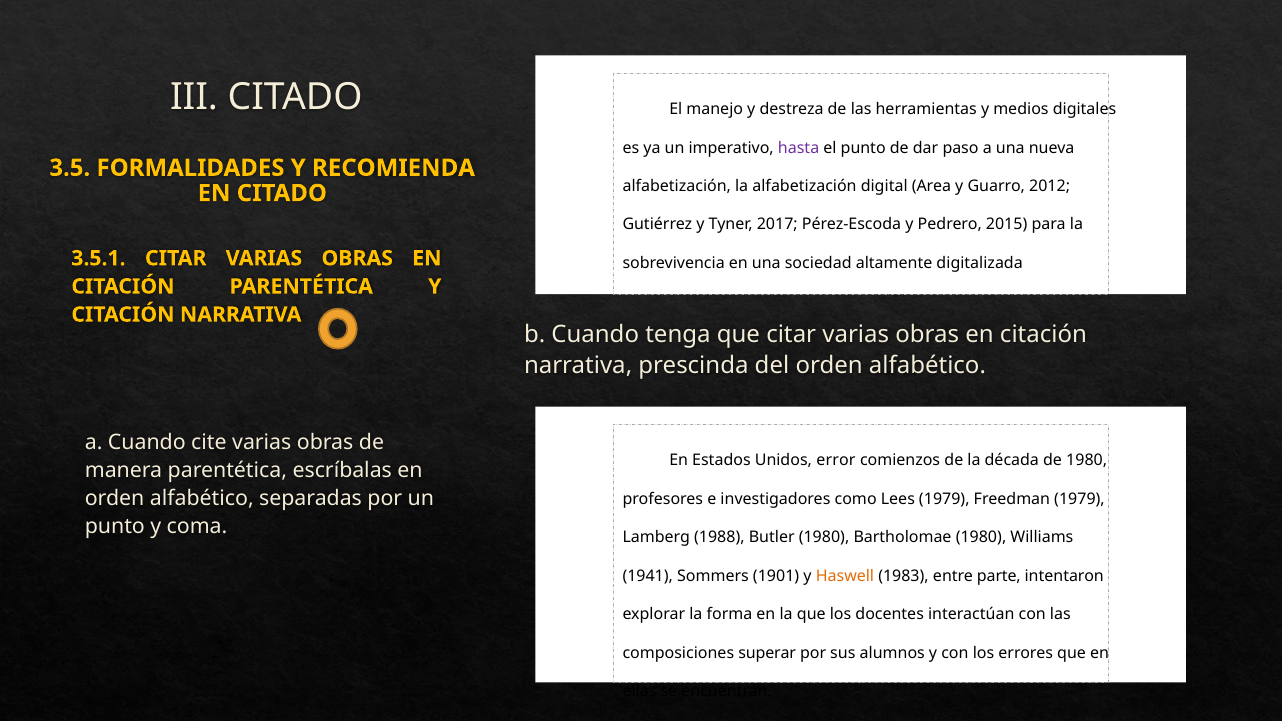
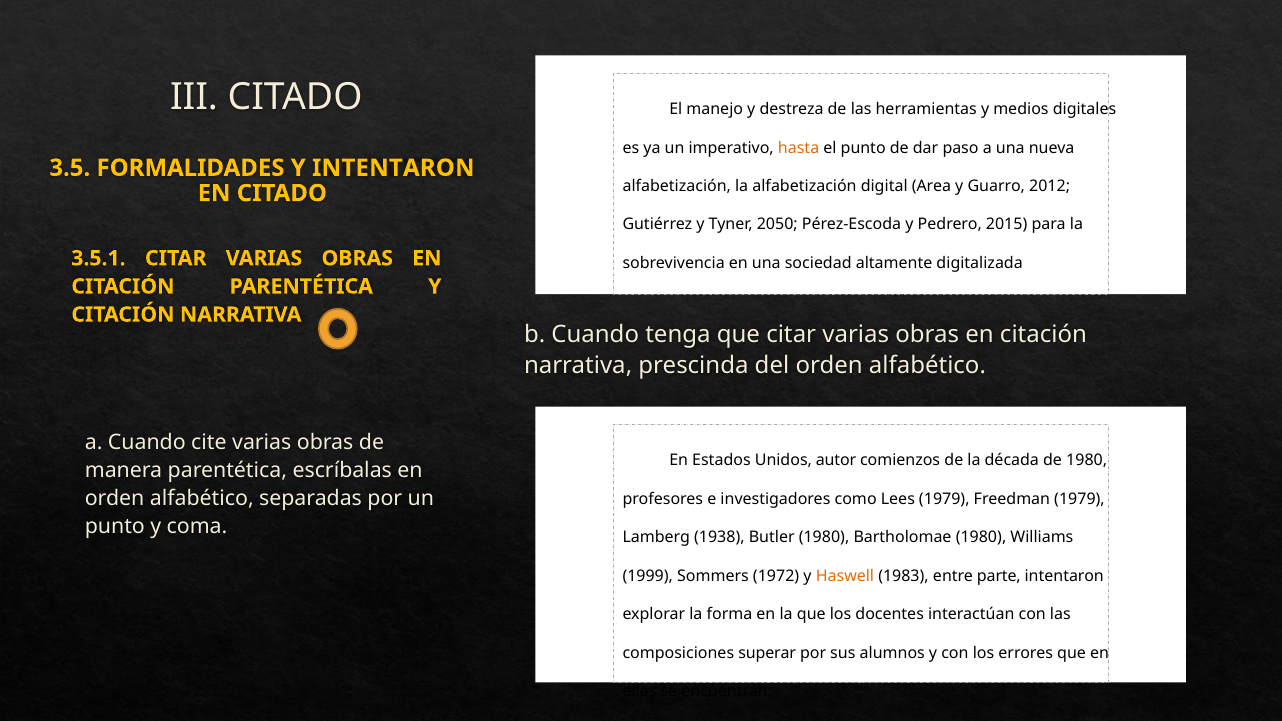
hasta colour: purple -> orange
Y RECOMIENDA: RECOMIENDA -> INTENTARON
2017: 2017 -> 2050
error: error -> autor
1988: 1988 -> 1938
1941: 1941 -> 1999
1901: 1901 -> 1972
